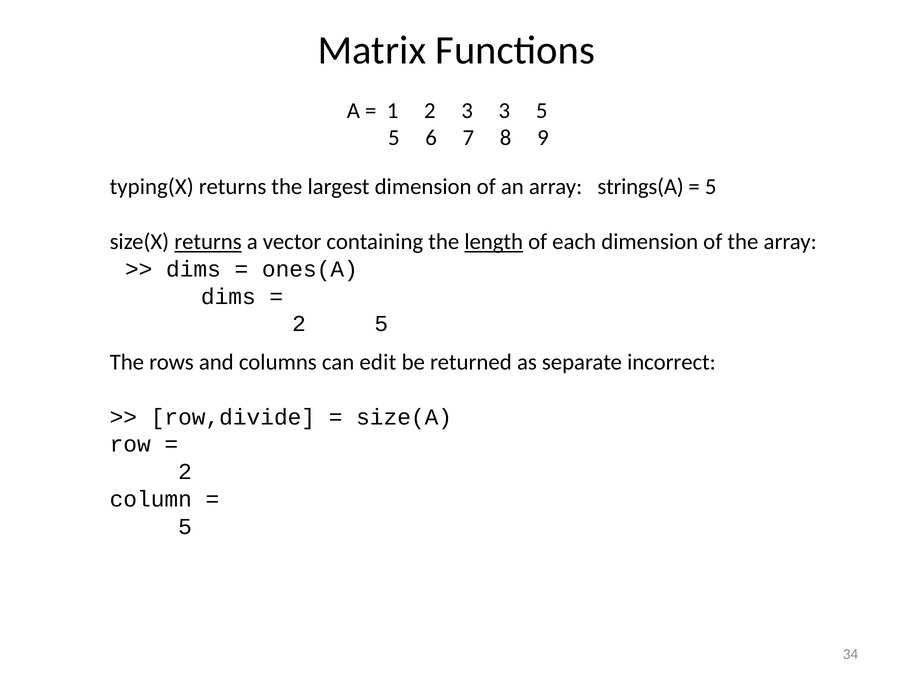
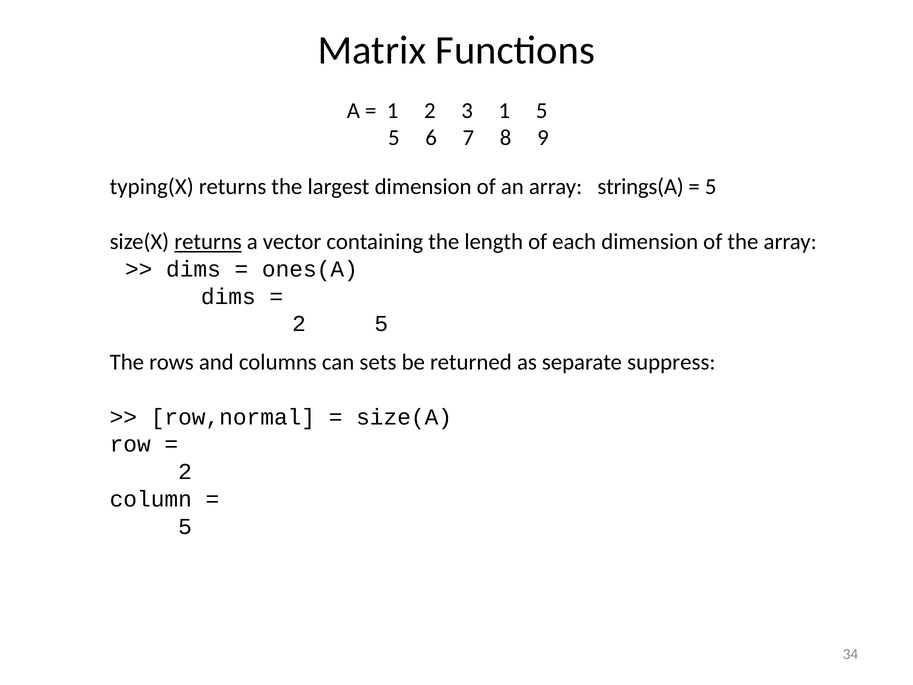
3 3: 3 -> 1
length underline: present -> none
edit: edit -> sets
incorrect: incorrect -> suppress
row,divide: row,divide -> row,normal
